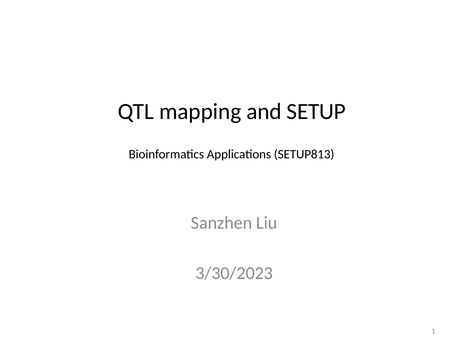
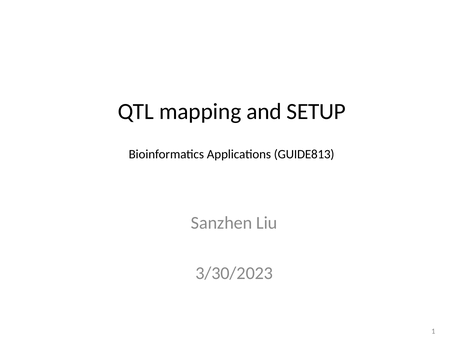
SETUP813: SETUP813 -> GUIDE813
